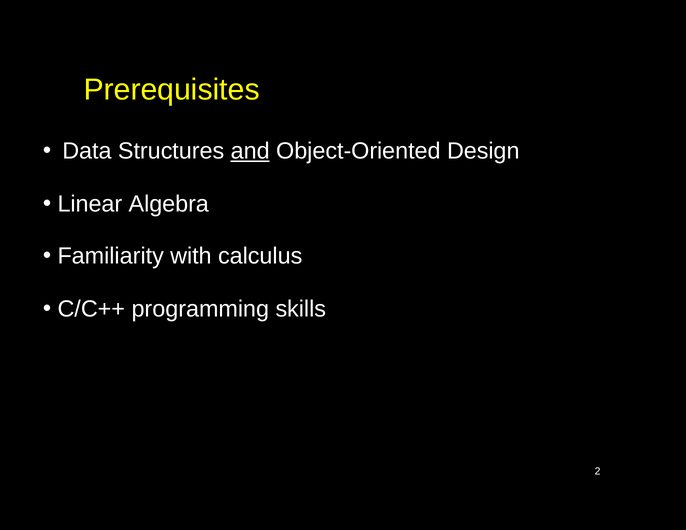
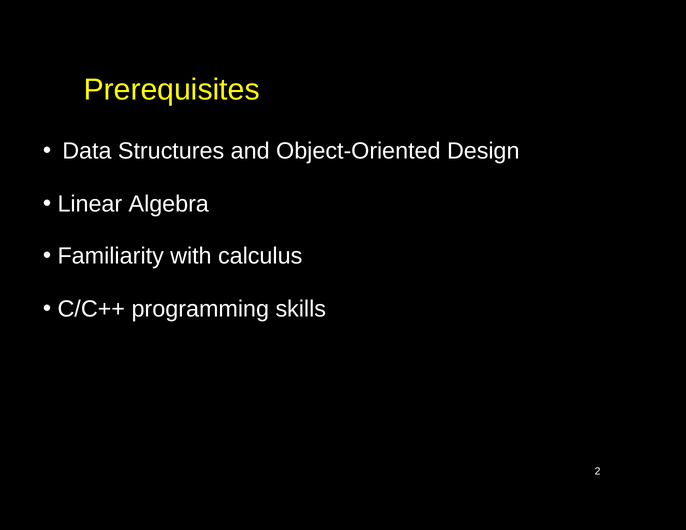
and underline: present -> none
